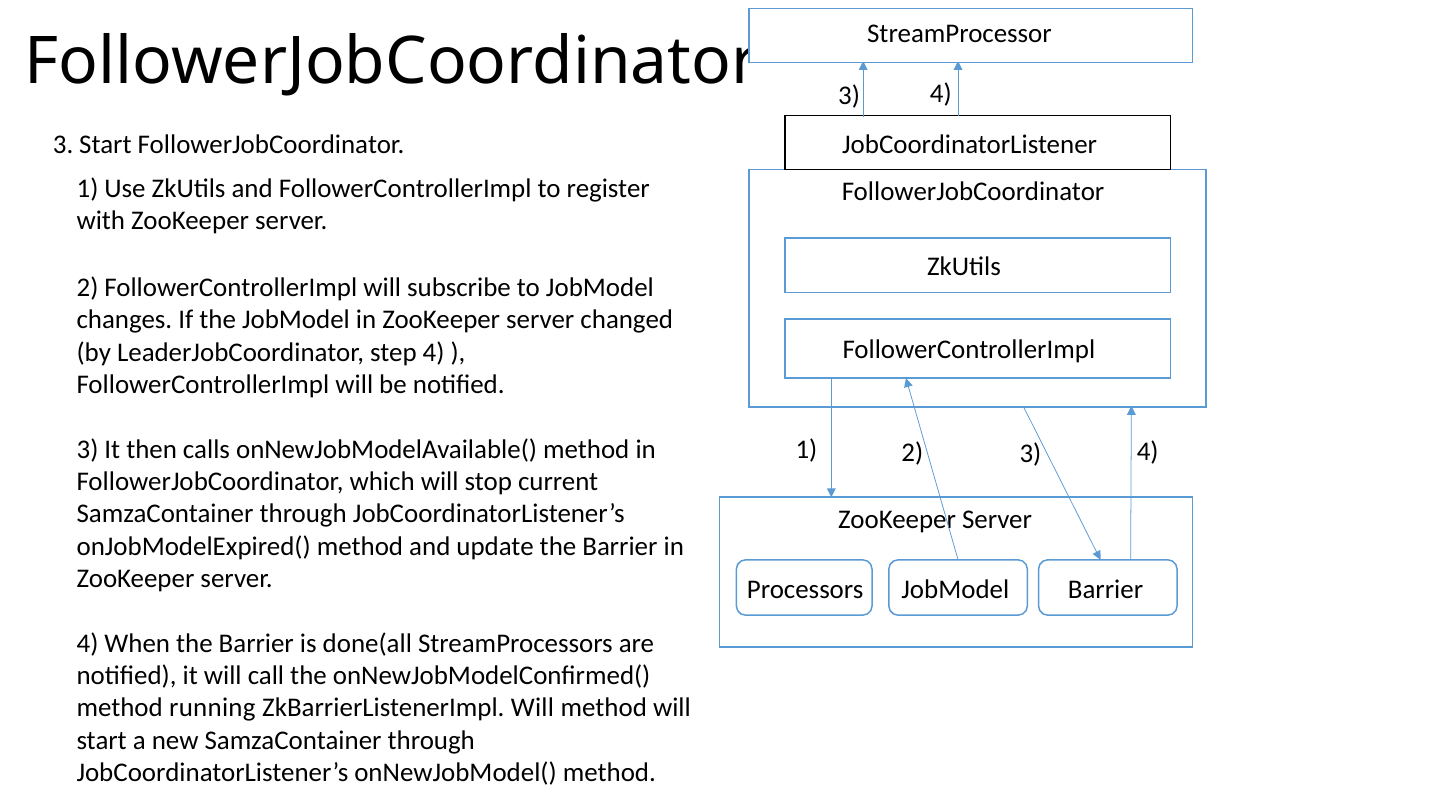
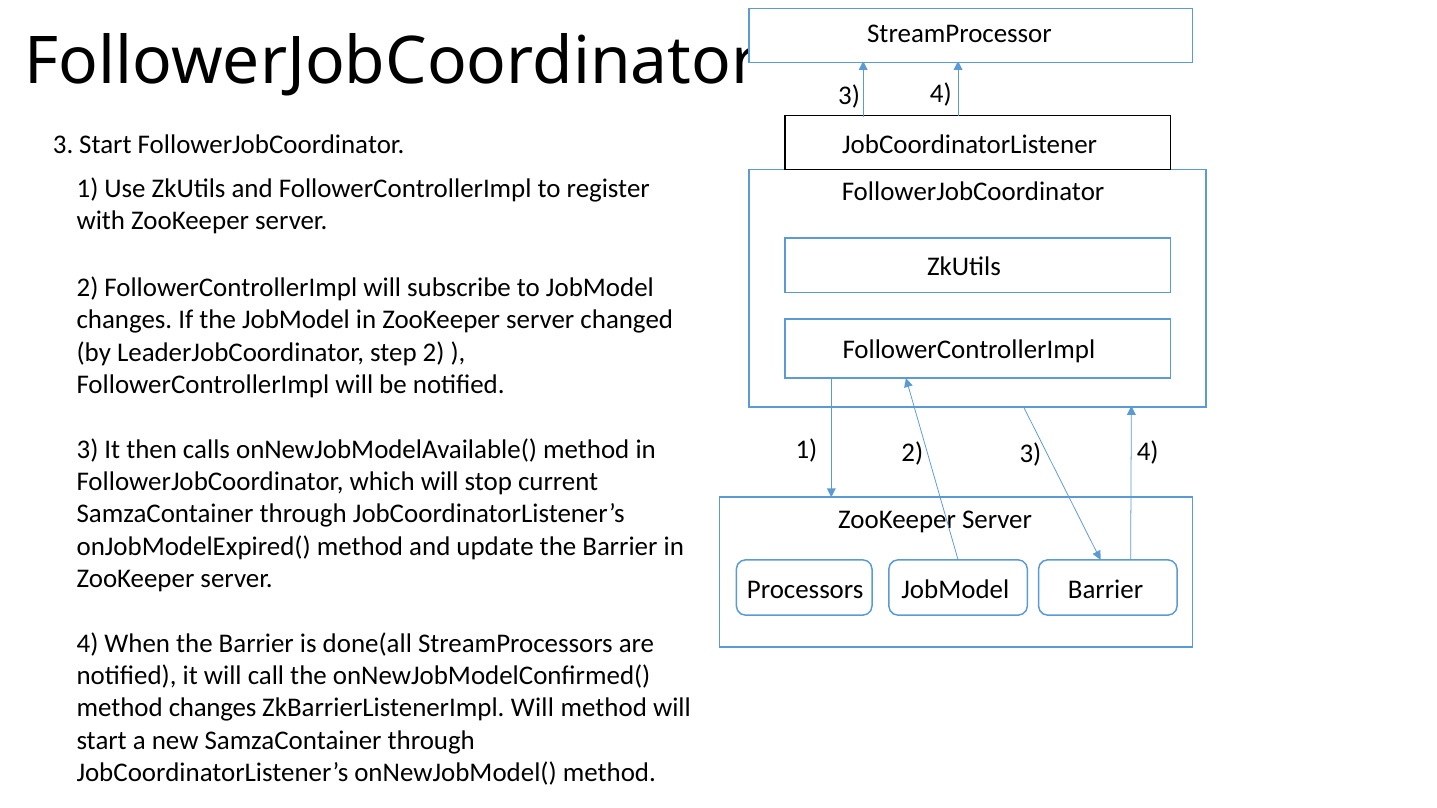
step 4: 4 -> 2
method running: running -> changes
